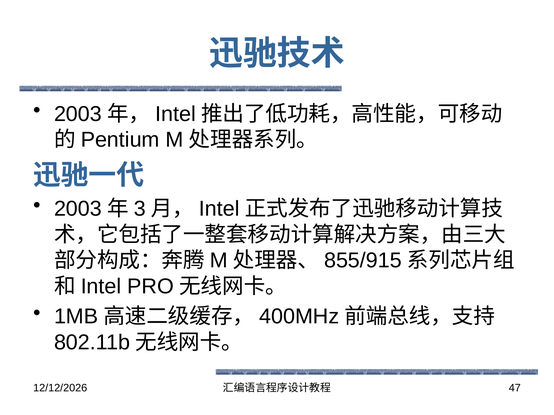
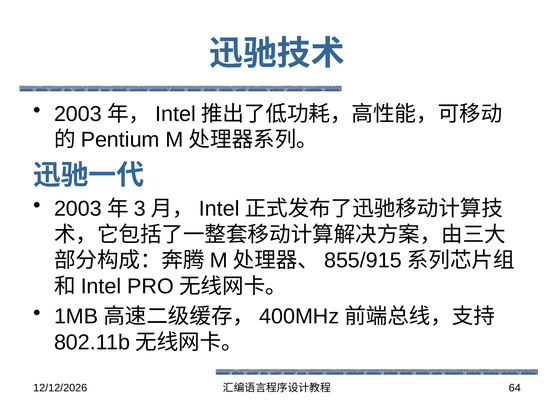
47: 47 -> 64
